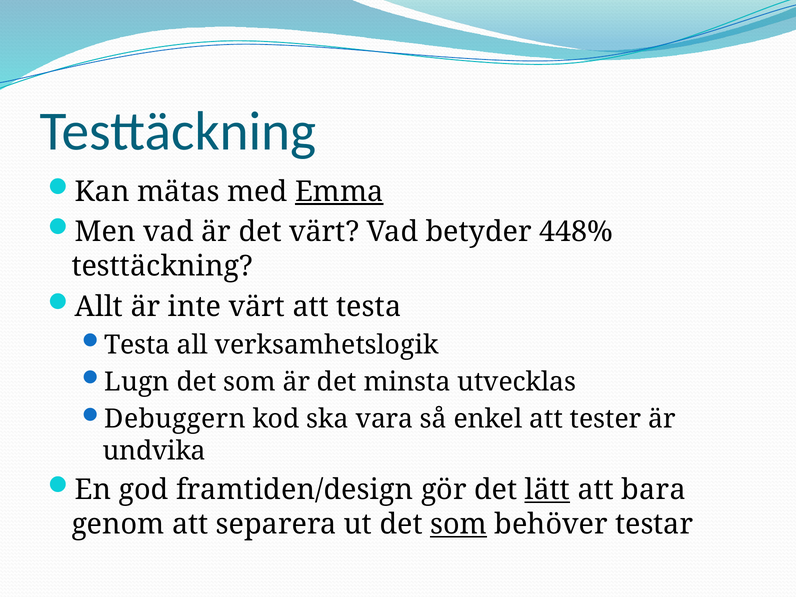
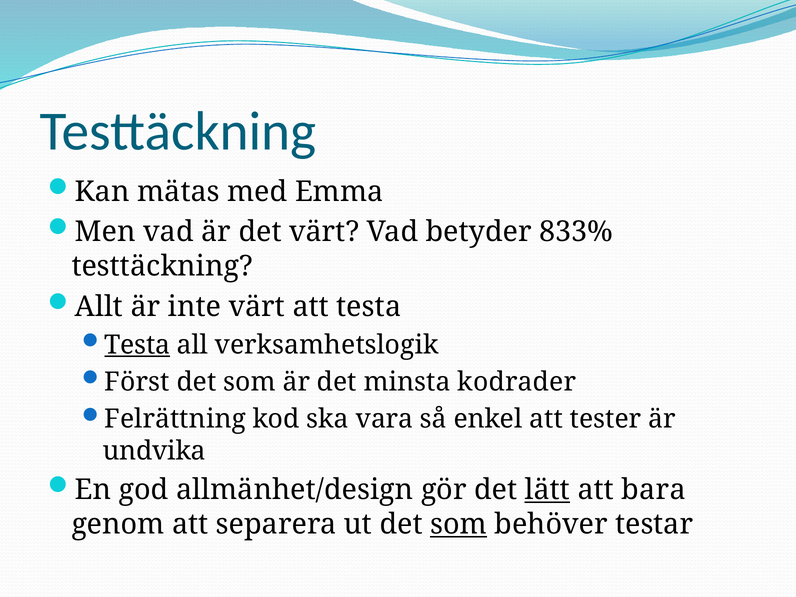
Emma underline: present -> none
448%: 448% -> 833%
Testa at (137, 345) underline: none -> present
Lugn: Lugn -> Först
utvecklas: utvecklas -> kodrader
Debuggern: Debuggern -> Felrättning
framtiden/design: framtiden/design -> allmänhet/design
